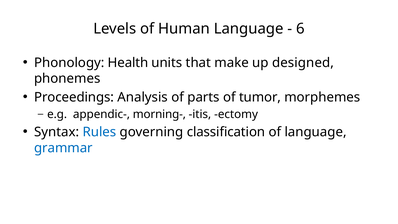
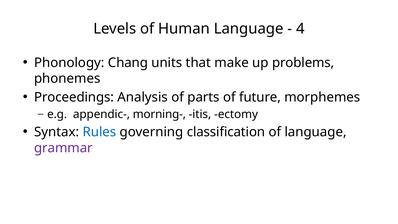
6: 6 -> 4
Health: Health -> Chang
designed: designed -> problems
tumor: tumor -> future
grammar colour: blue -> purple
